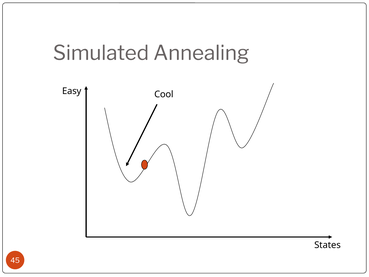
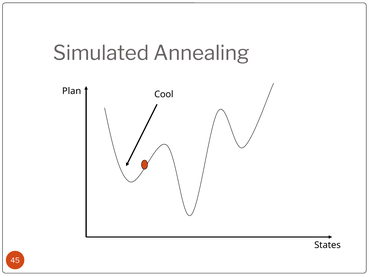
Easy: Easy -> Plan
